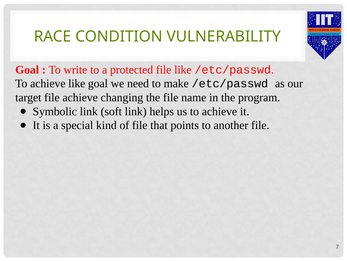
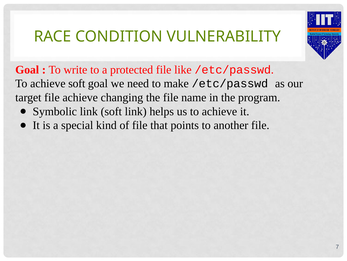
achieve like: like -> soft
